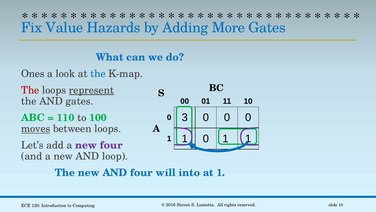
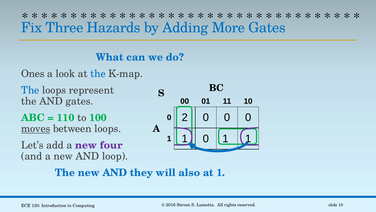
Value: Value -> Three
The at (30, 90) colour: red -> blue
represent underline: present -> none
3: 3 -> 2
AND four: four -> they
into: into -> also
